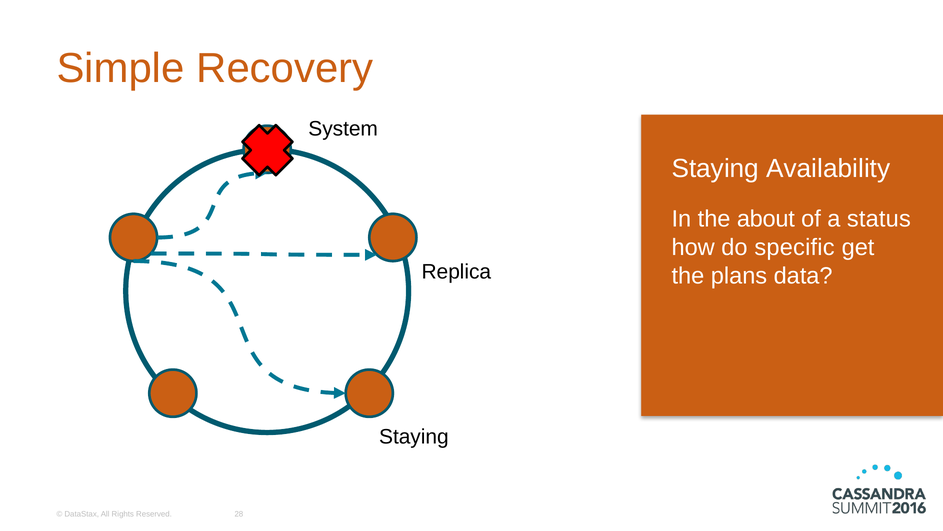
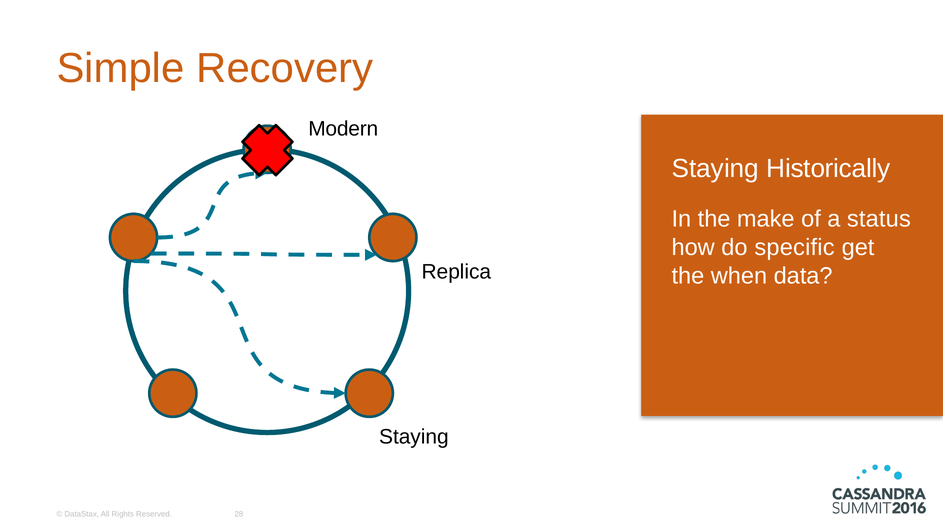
System: System -> Modern
Availability: Availability -> Historically
about: about -> make
plans: plans -> when
